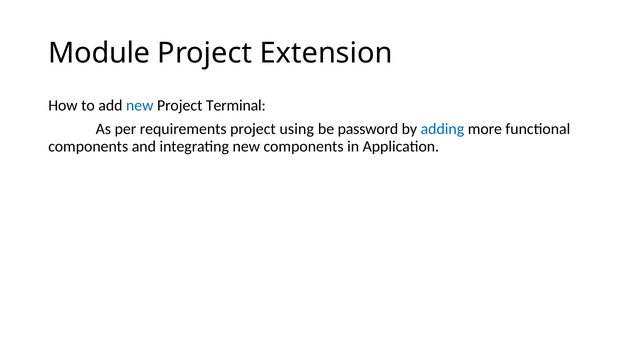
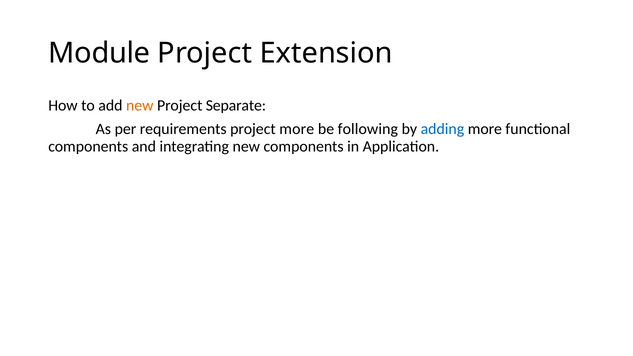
new at (140, 106) colour: blue -> orange
Terminal: Terminal -> Separate
project using: using -> more
password: password -> following
